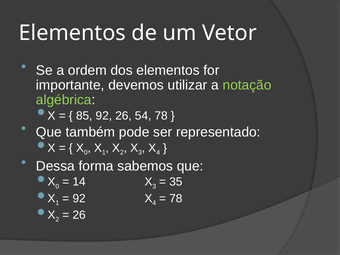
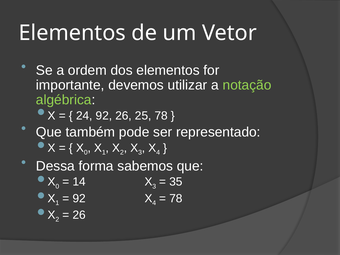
85: 85 -> 24
54: 54 -> 25
